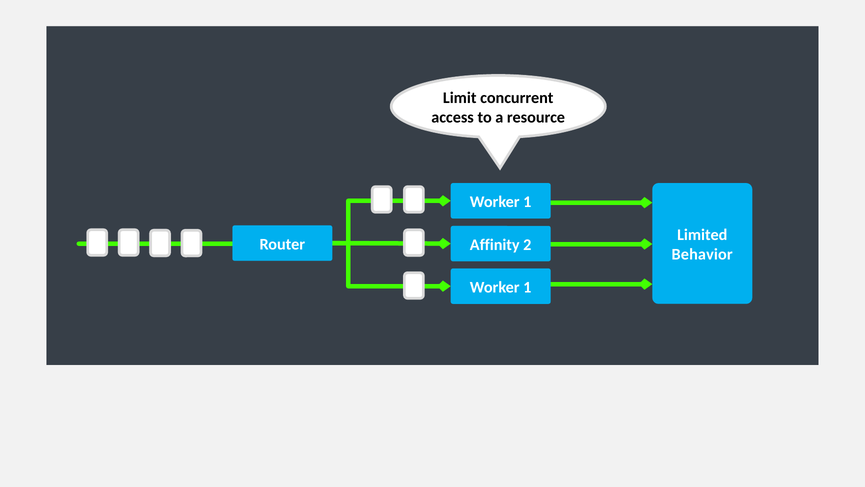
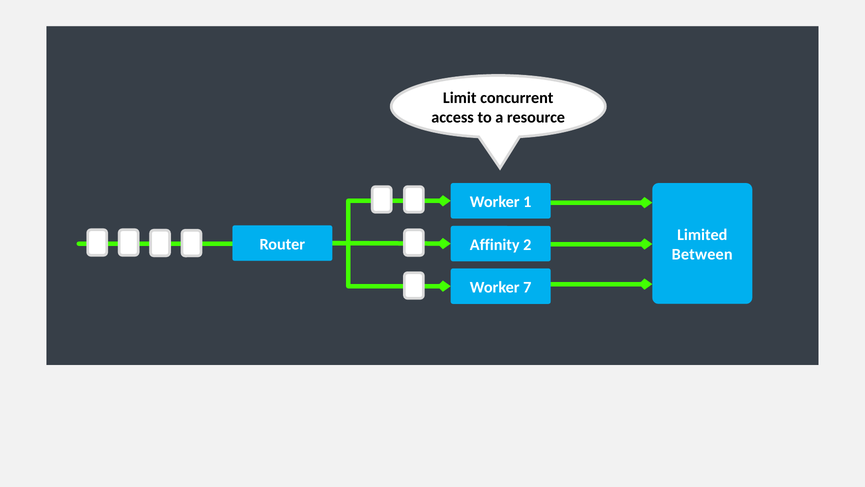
Behavior: Behavior -> Between
1 at (527, 287): 1 -> 7
